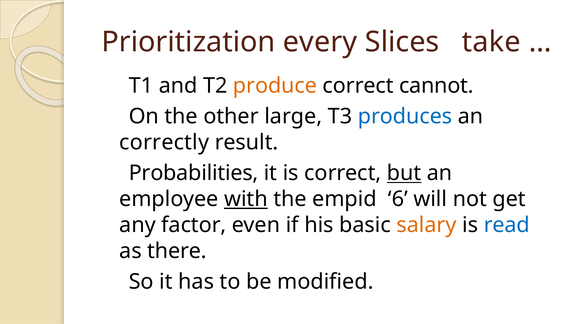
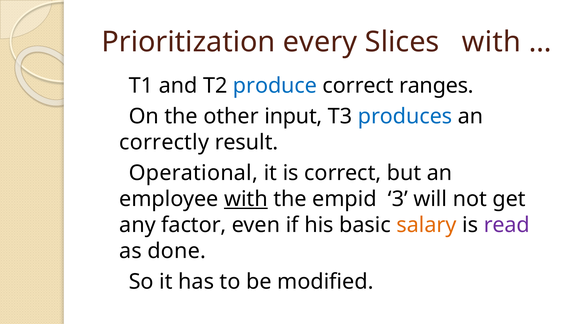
Slices take: take -> with
produce colour: orange -> blue
cannot: cannot -> ranges
large: large -> input
Probabilities: Probabilities -> Operational
but underline: present -> none
6: 6 -> 3
read colour: blue -> purple
there: there -> done
